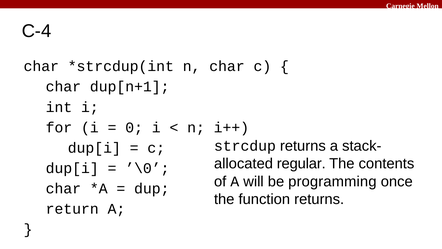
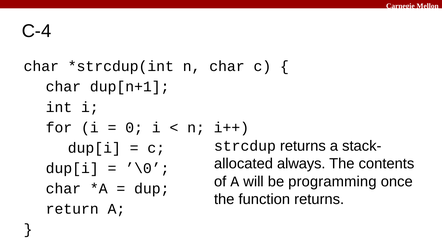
regular: regular -> always
